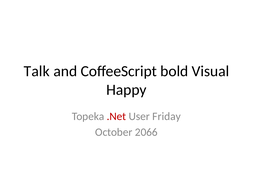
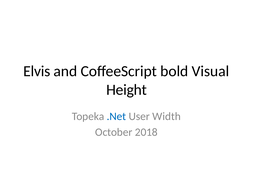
Talk: Talk -> Elvis
Happy: Happy -> Height
.Net colour: red -> blue
Friday: Friday -> Width
2066: 2066 -> 2018
